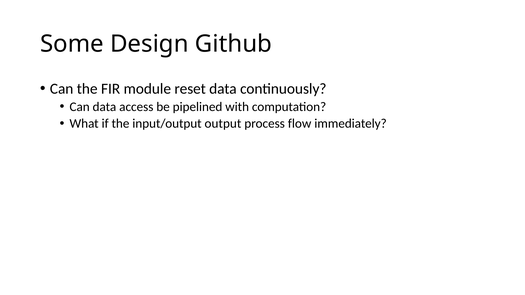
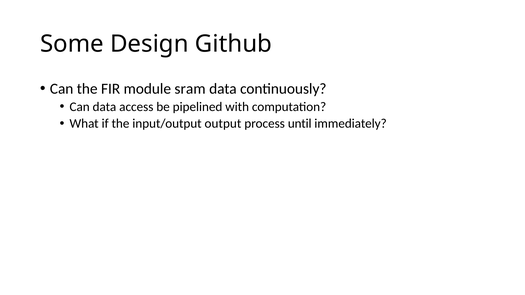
reset: reset -> sram
flow: flow -> until
